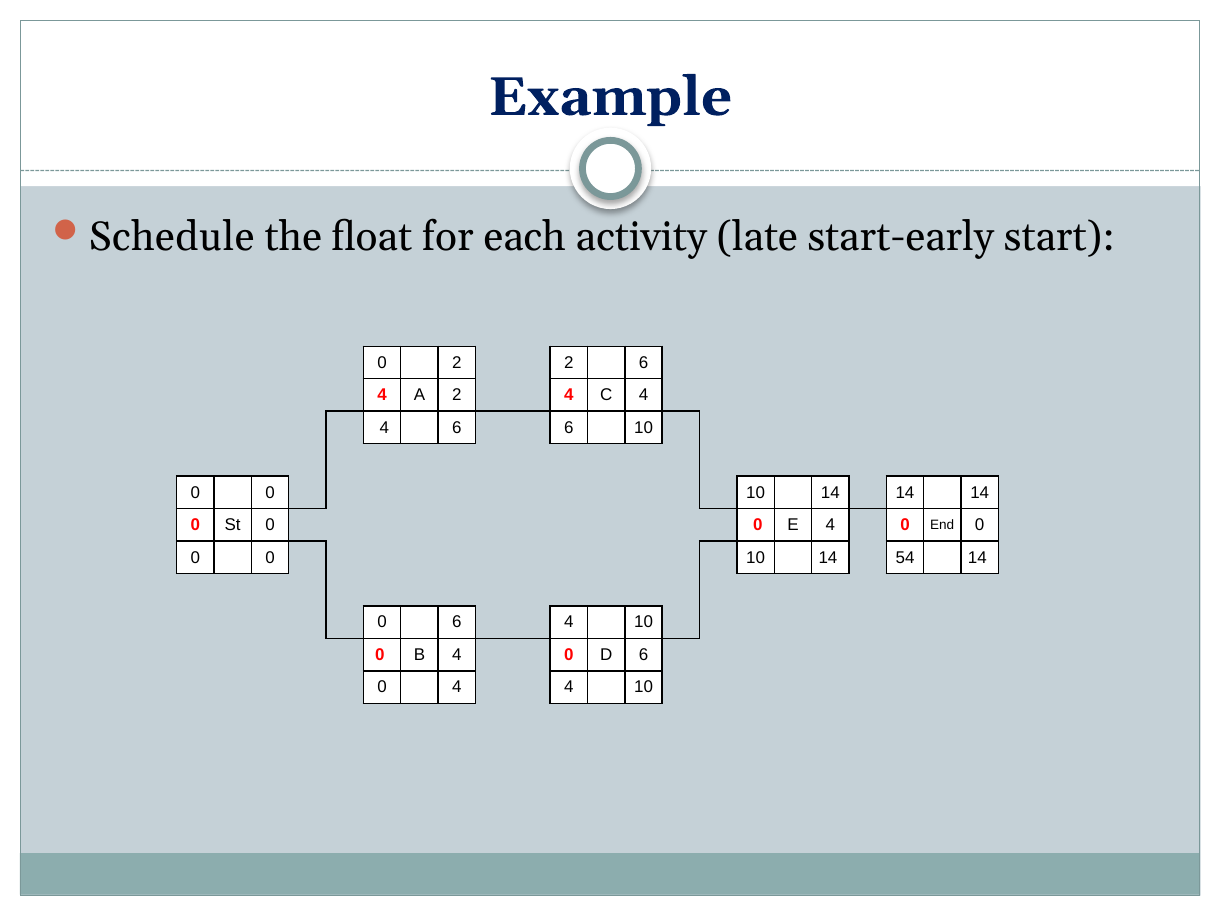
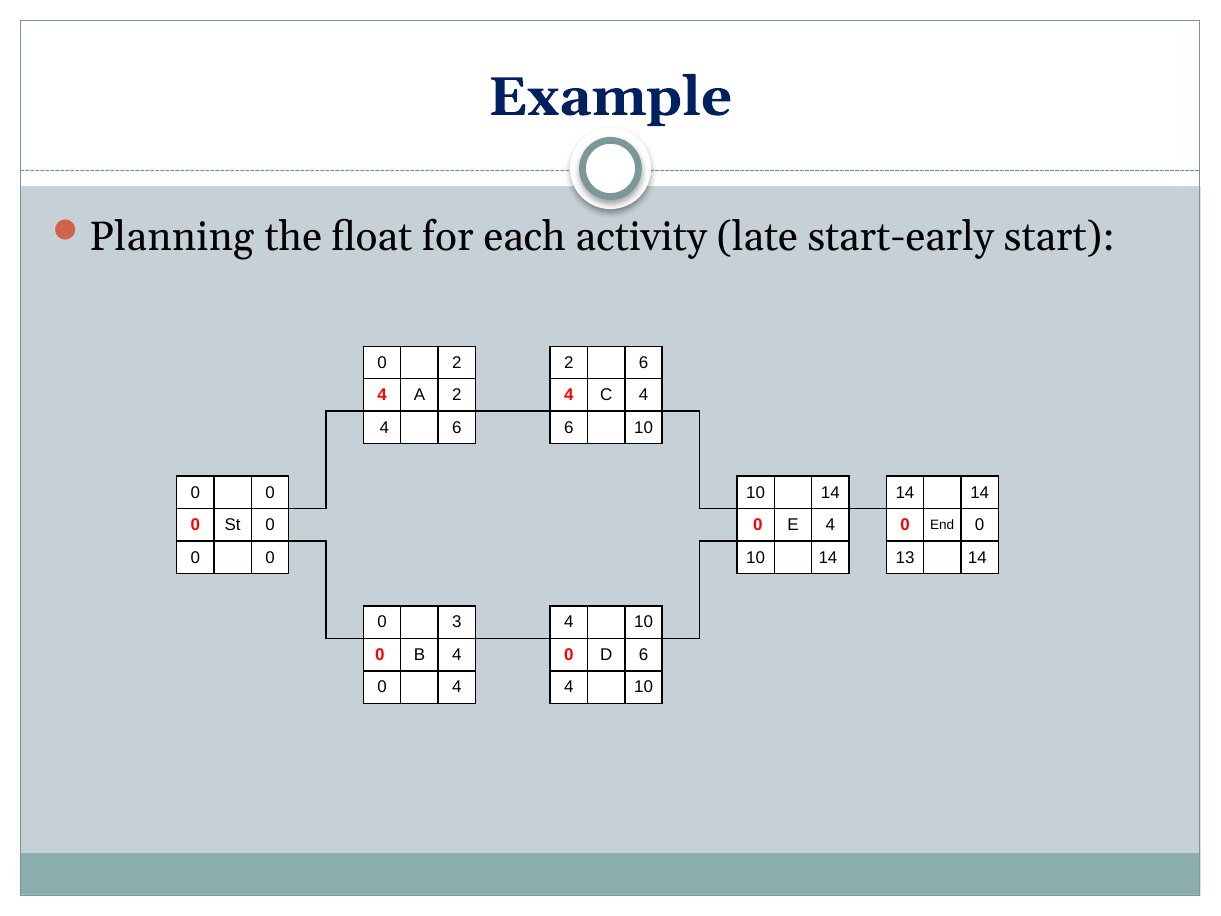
Schedule: Schedule -> Planning
54: 54 -> 13
0 6: 6 -> 3
